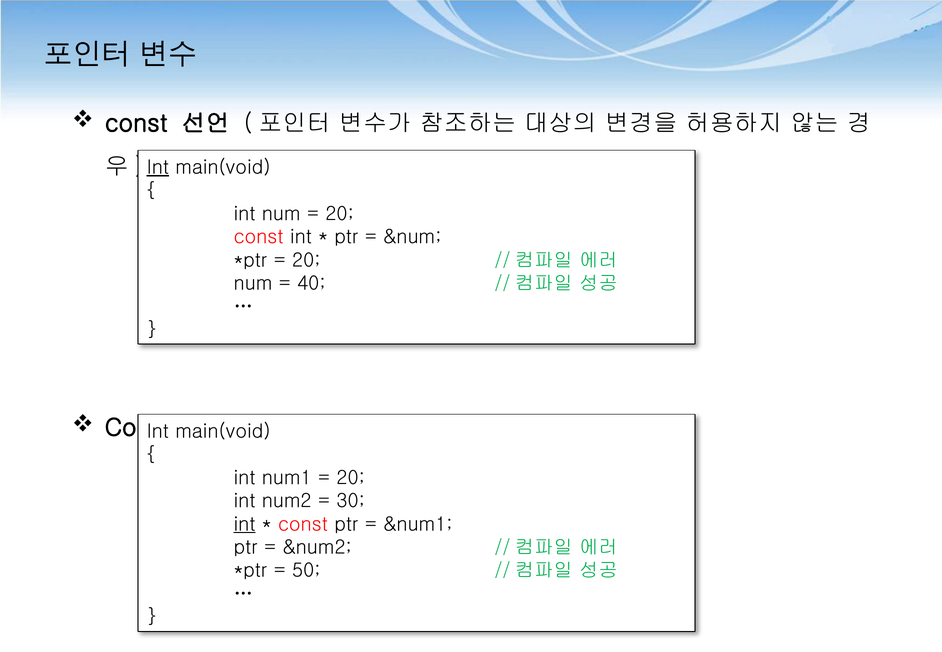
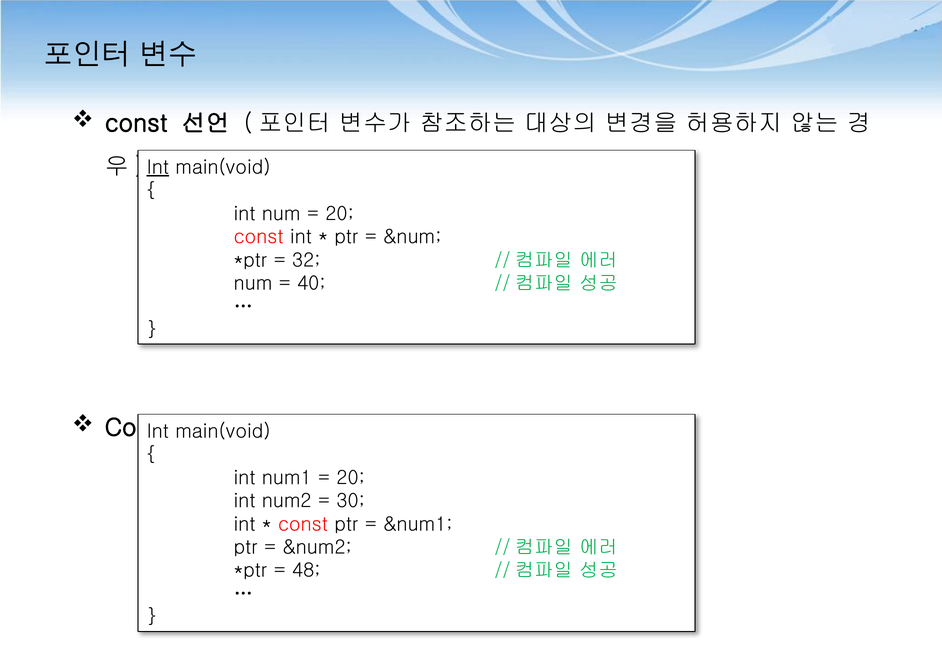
20 at (306, 260): 20 -> 32
int at (245, 524) underline: present -> none
50: 50 -> 48
